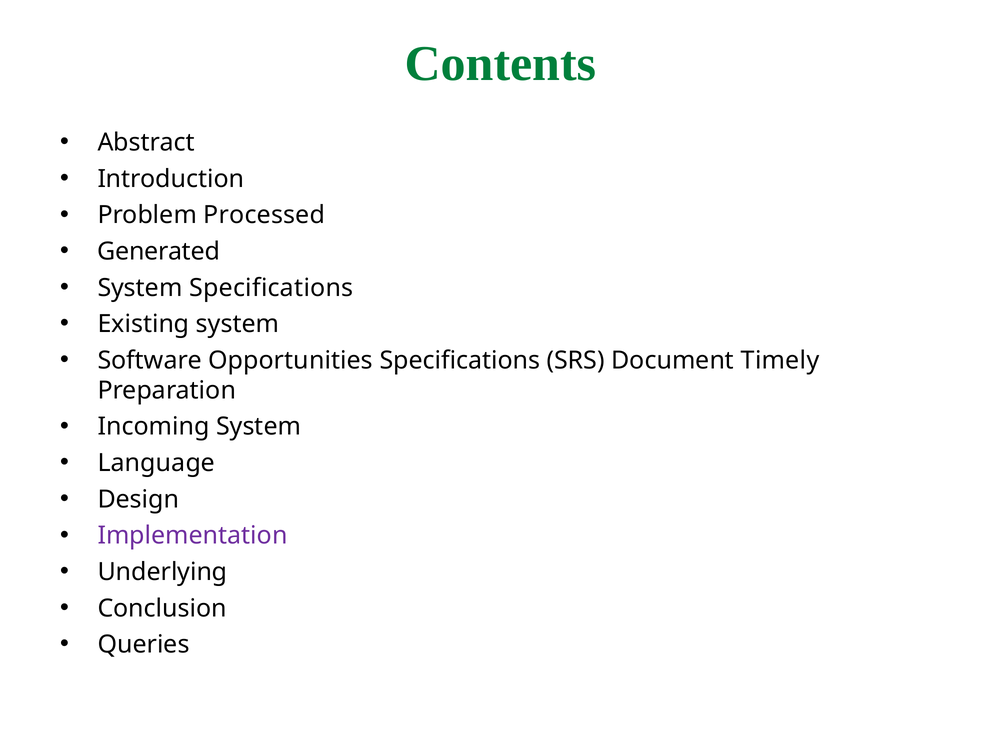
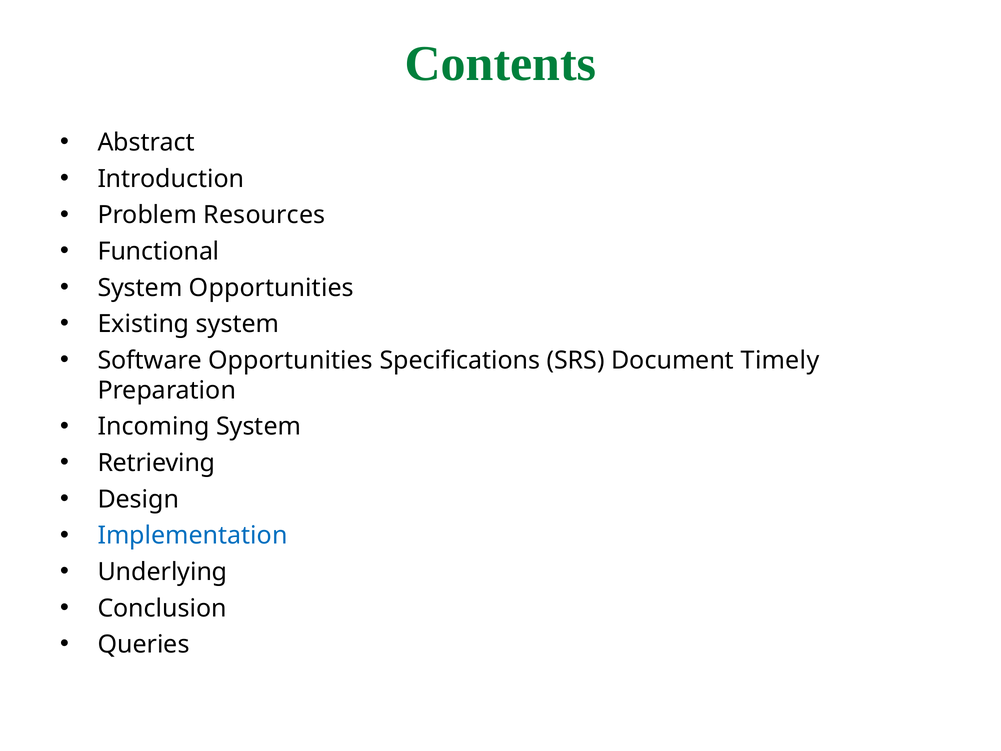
Processed: Processed -> Resources
Generated: Generated -> Functional
System Specifications: Specifications -> Opportunities
Language: Language -> Retrieving
Implementation colour: purple -> blue
